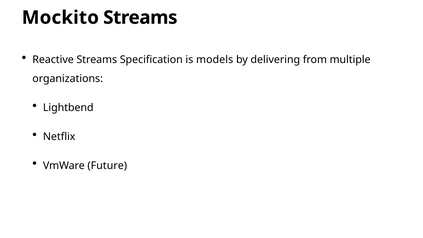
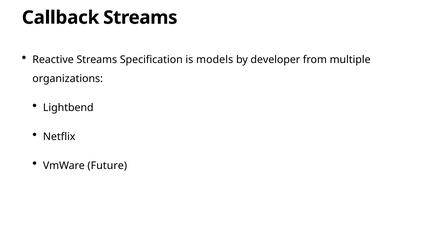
Mockito: Mockito -> Callback
delivering: delivering -> developer
